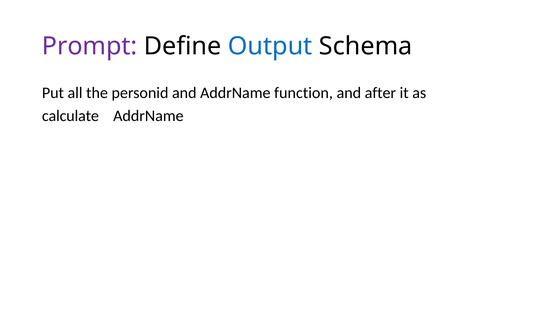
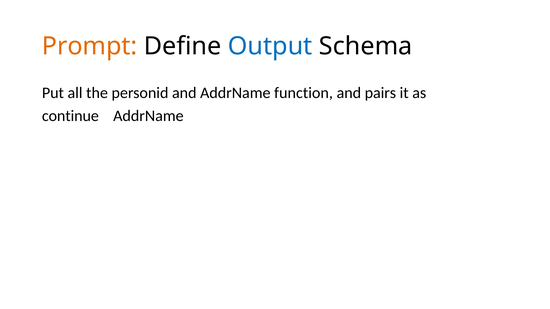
Prompt colour: purple -> orange
after: after -> pairs
calculate: calculate -> continue
